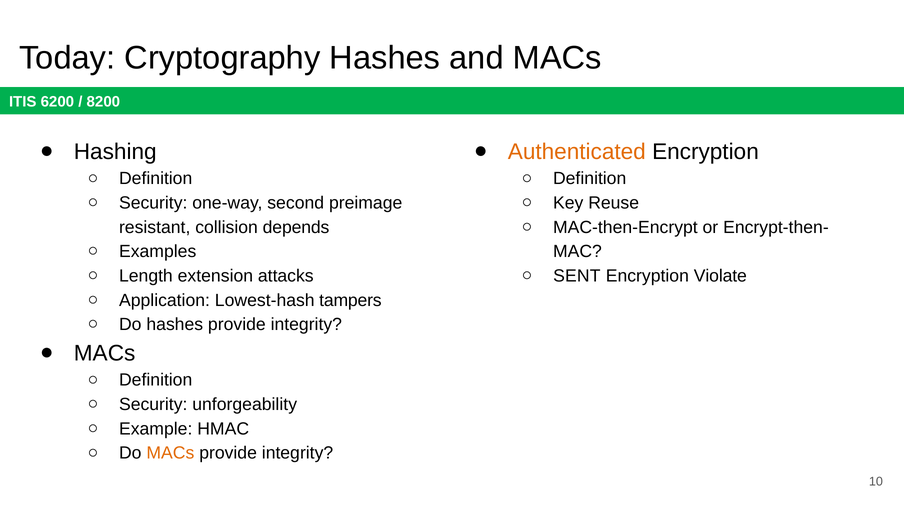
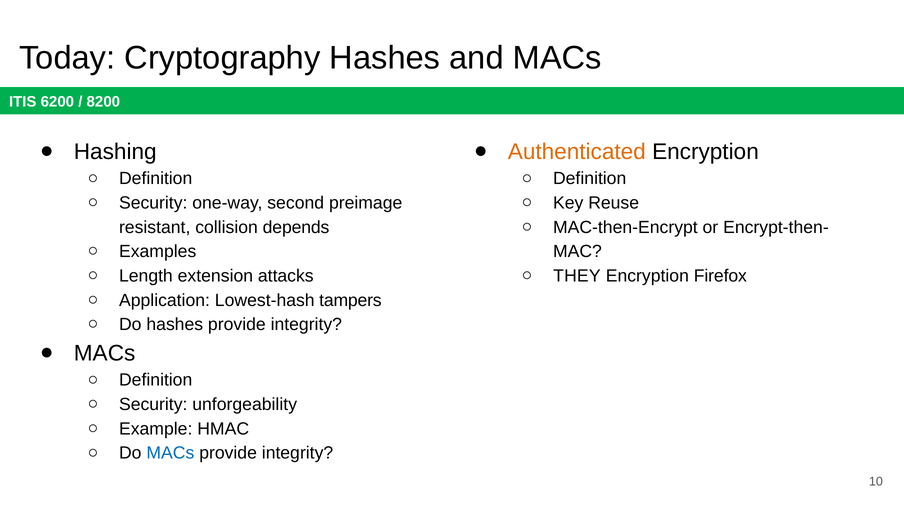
SENT: SENT -> THEY
Violate: Violate -> Firefox
MACs at (170, 453) colour: orange -> blue
